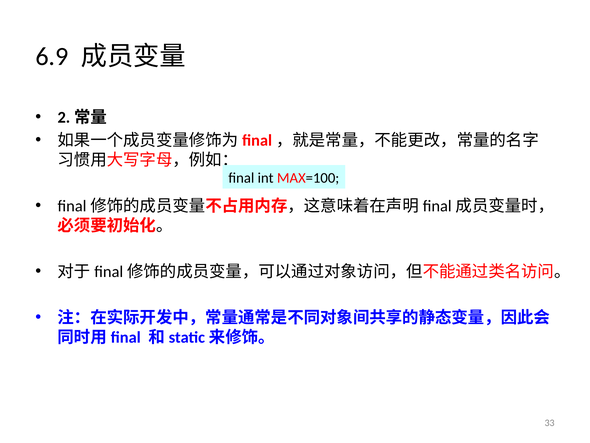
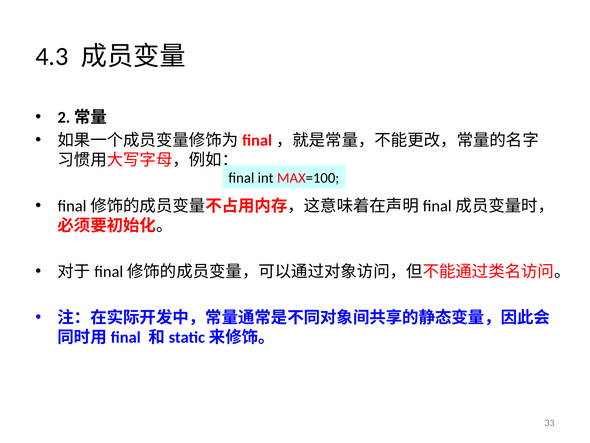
6.9: 6.9 -> 4.3
